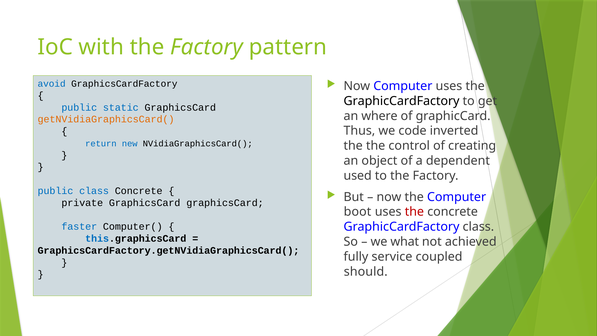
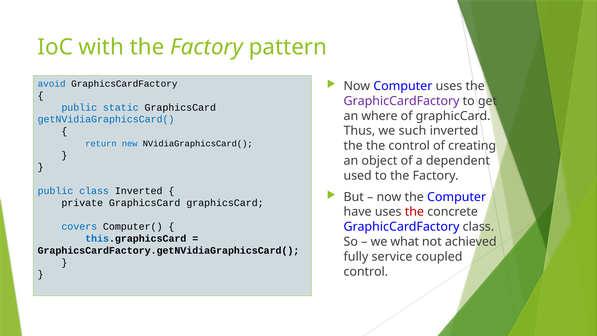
GraphicCardFactory at (402, 101) colour: black -> purple
getNVidiaGraphicsCard( colour: orange -> blue
code: code -> such
class Concrete: Concrete -> Inverted
boot: boot -> have
faster: faster -> covers
should at (366, 272): should -> control
